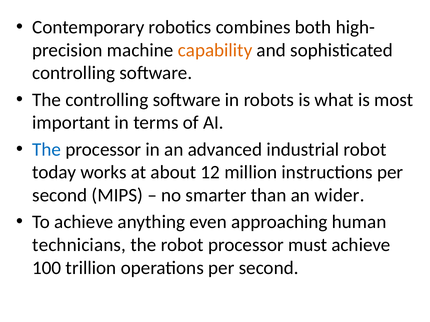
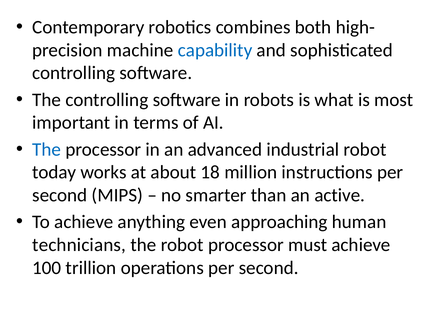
capability colour: orange -> blue
12: 12 -> 18
wider: wider -> active
